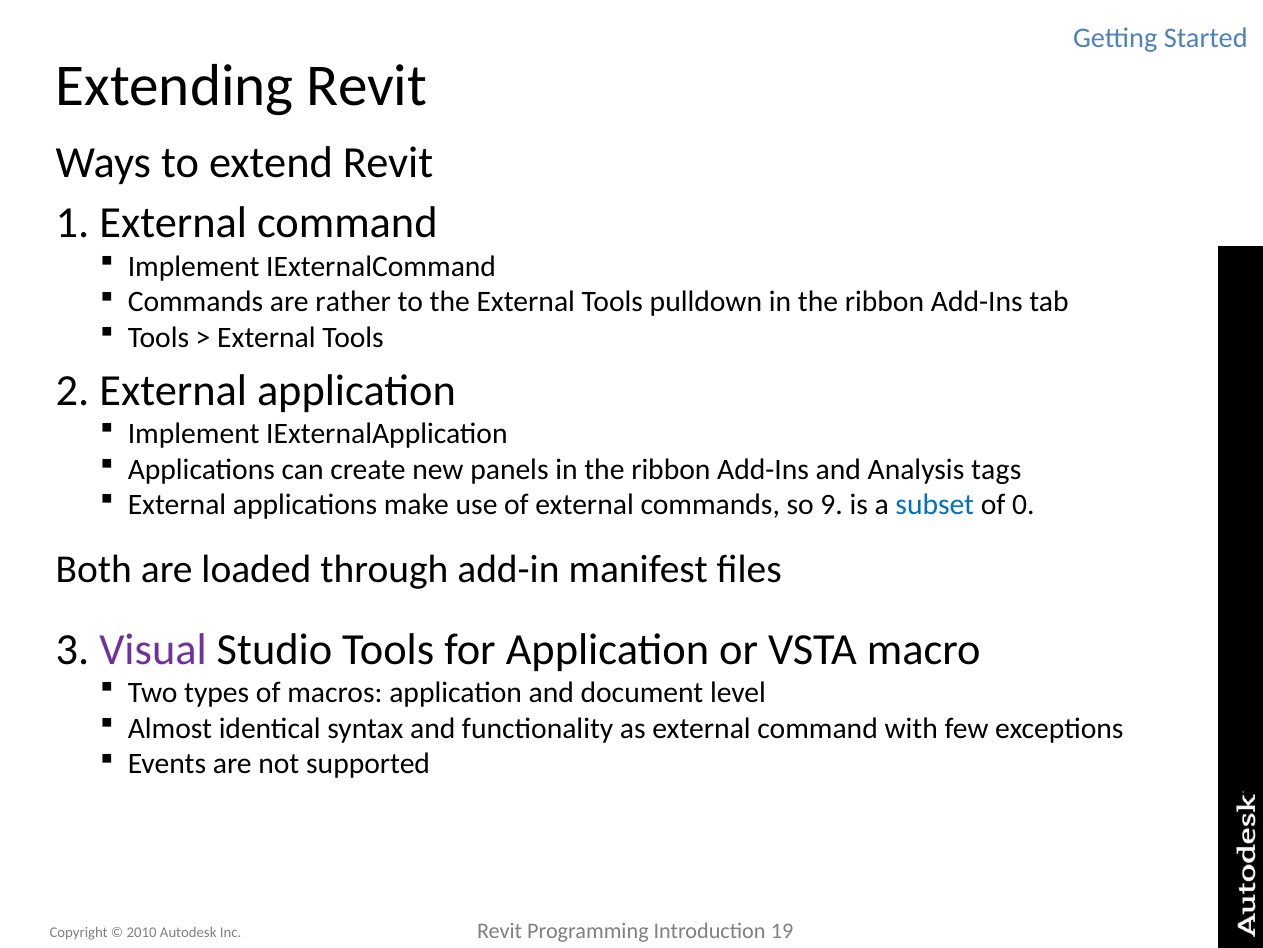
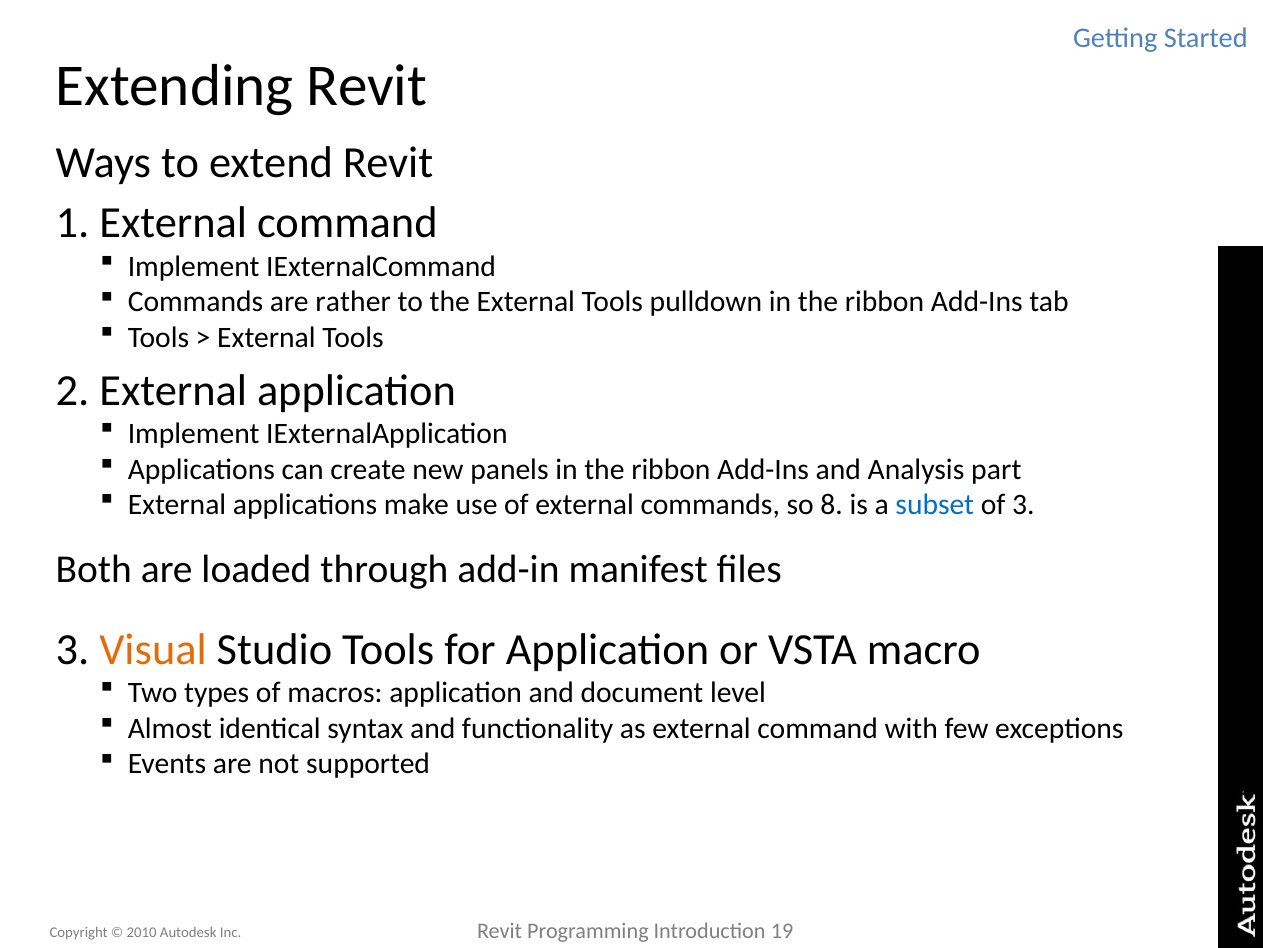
tags: tags -> part
9: 9 -> 8
of 0: 0 -> 3
Visual colour: purple -> orange
